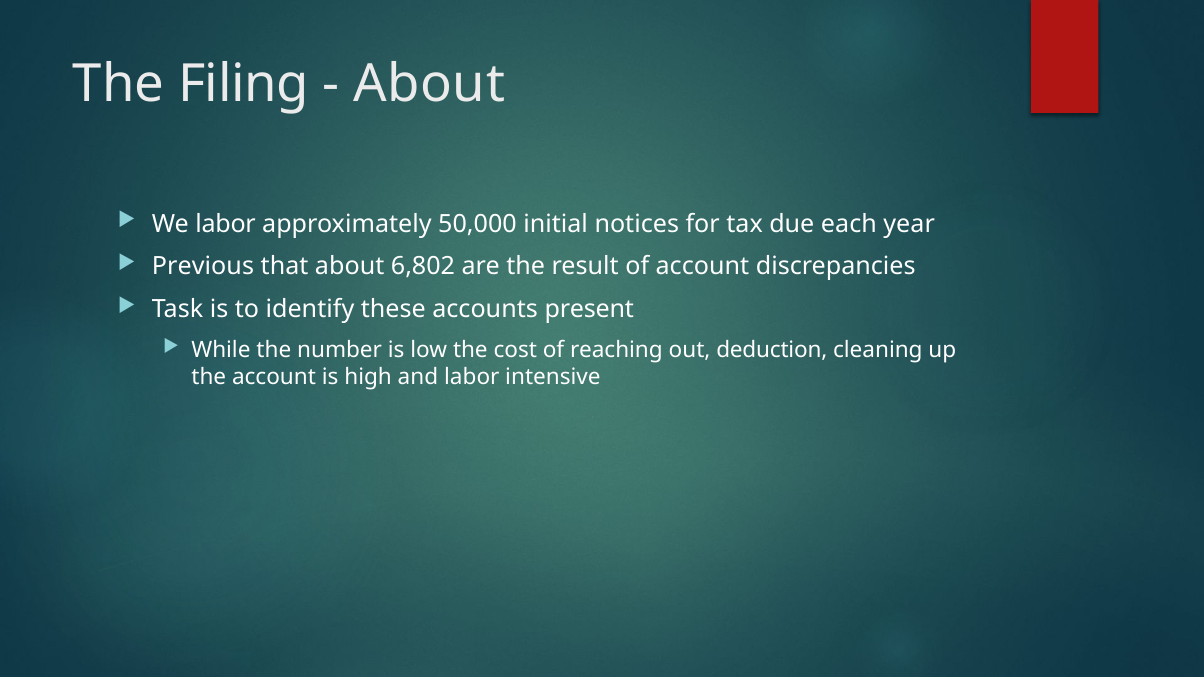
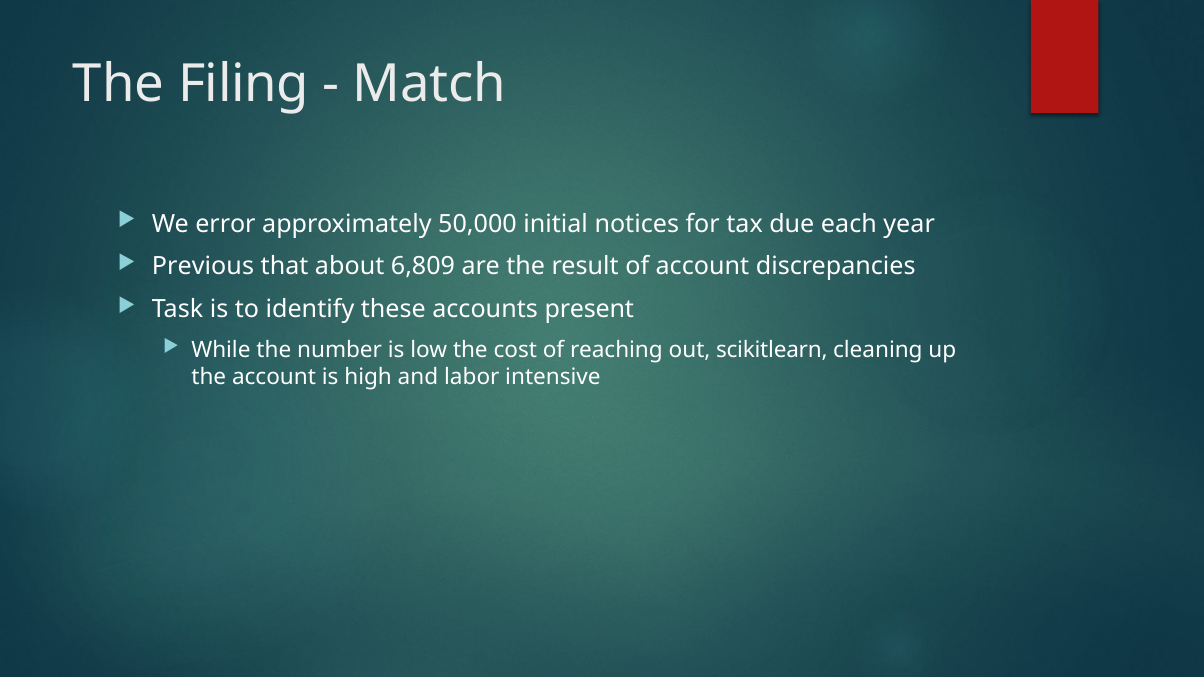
About at (429, 85): About -> Match
We labor: labor -> error
6,802: 6,802 -> 6,809
deduction: deduction -> scikitlearn
